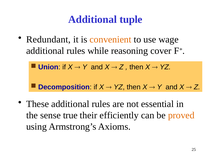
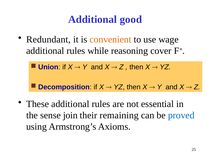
tuple: tuple -> good
true: true -> join
efficiently: efficiently -> remaining
proved colour: orange -> blue
